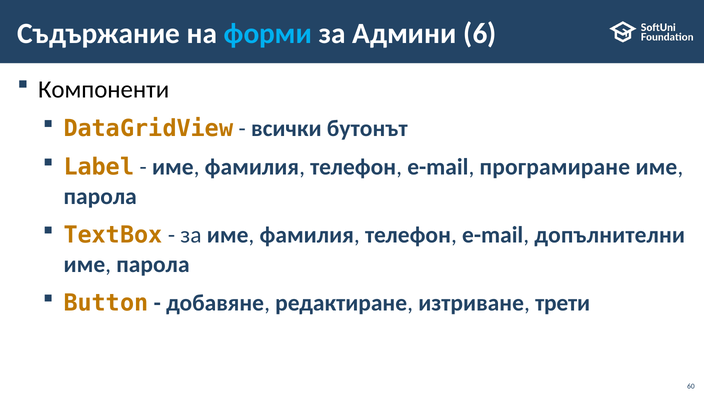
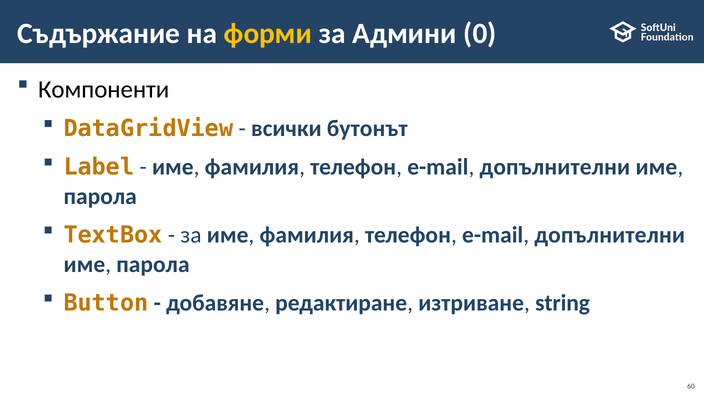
форми colour: light blue -> yellow
6: 6 -> 0
програмиране at (555, 167): програмиране -> допълнителни
трети: трети -> string
